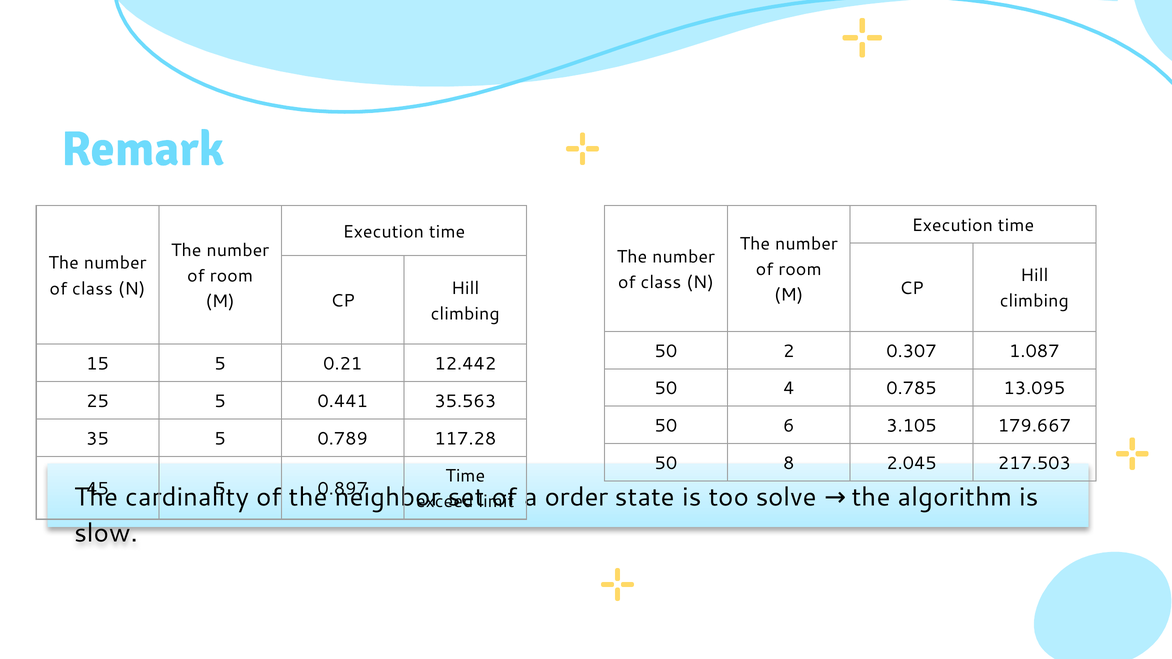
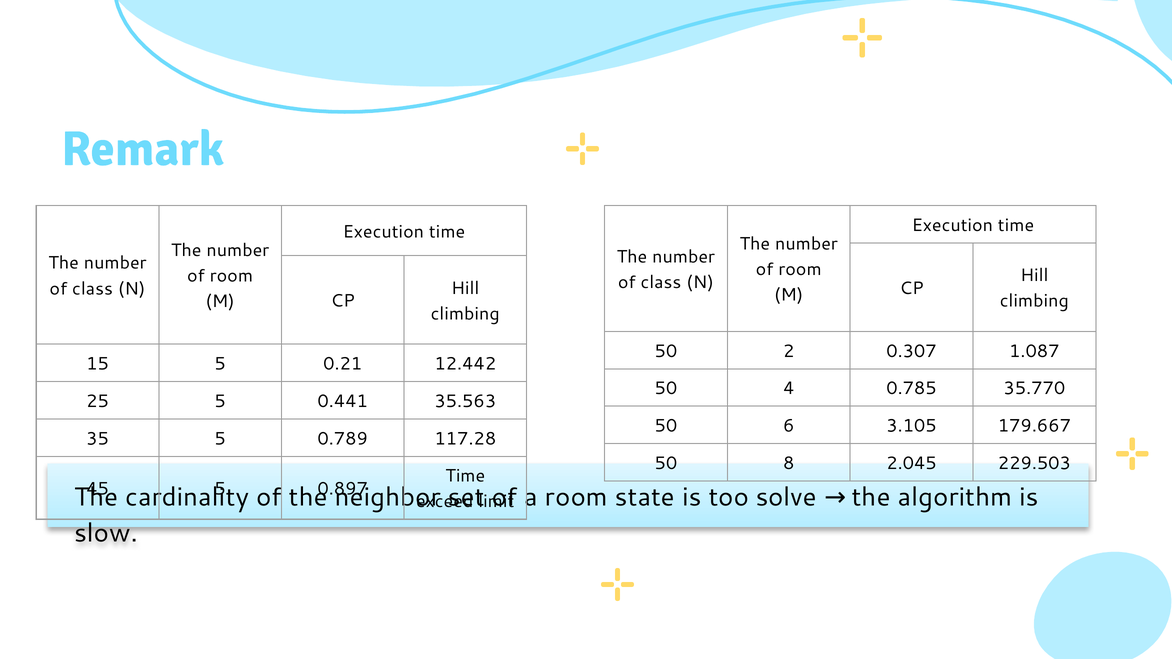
13.095: 13.095 -> 35.770
217.503: 217.503 -> 229.503
a order: order -> room
